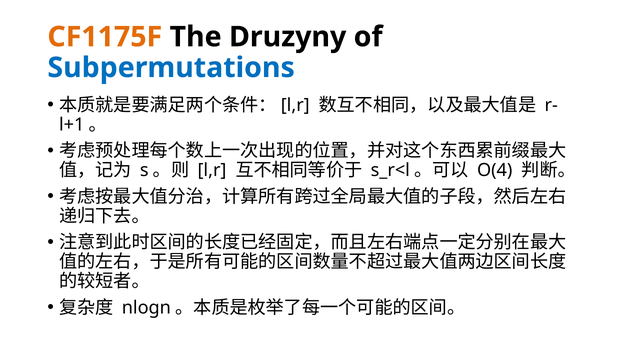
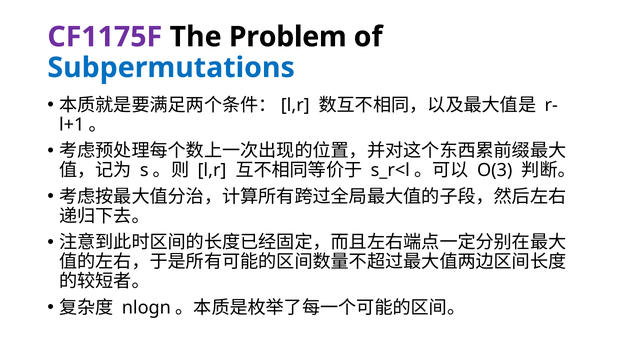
CF1175F colour: orange -> purple
Druzyny: Druzyny -> Problem
O(4: O(4 -> O(3
